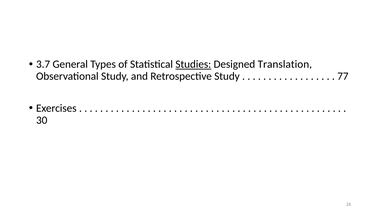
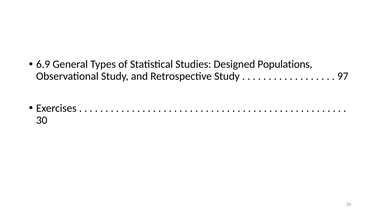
3.7: 3.7 -> 6.9
Studies underline: present -> none
Translation: Translation -> Populations
77: 77 -> 97
